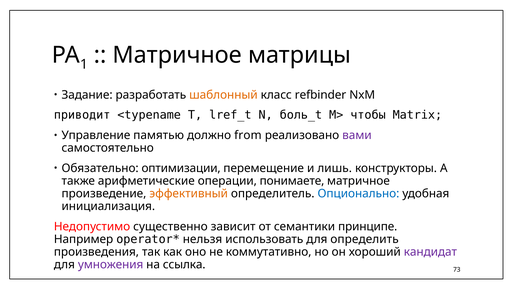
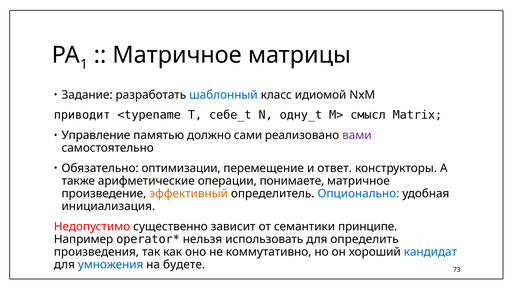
шаблонный colour: orange -> blue
refbinder: refbinder -> идиомой
lref_t: lref_t -> себе_t
боль_t: боль_t -> одну_t
чтобы: чтобы -> смысл
from: from -> сами
лишь: лишь -> ответ
кандидат colour: purple -> blue
умножения colour: purple -> blue
ссылка: ссылка -> будете
